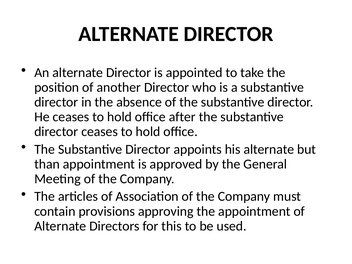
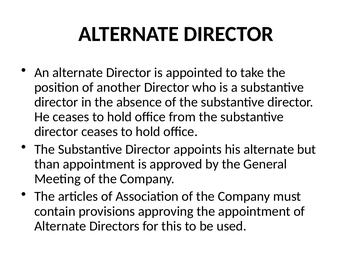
after: after -> from
